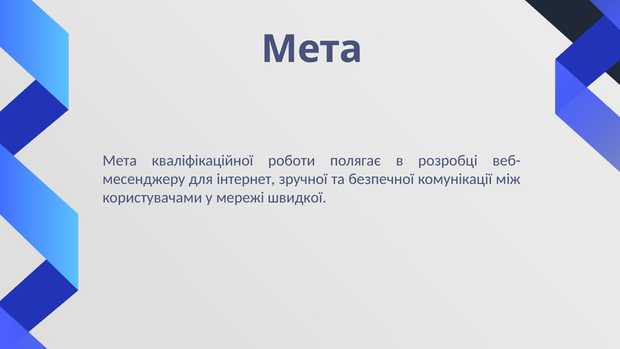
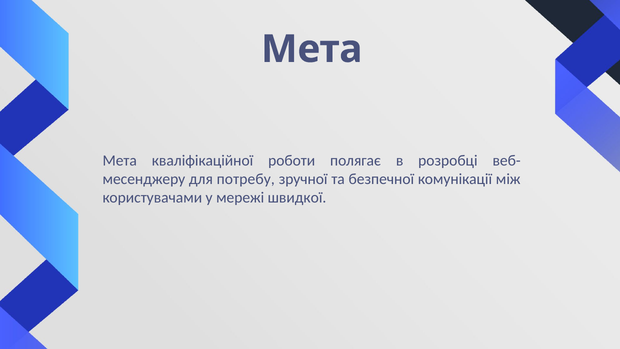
інтернет: інтернет -> потребу
